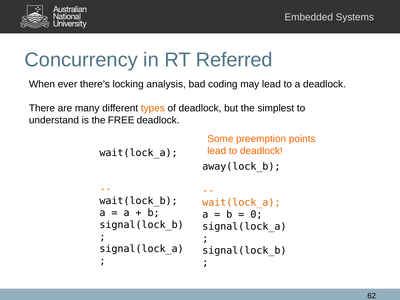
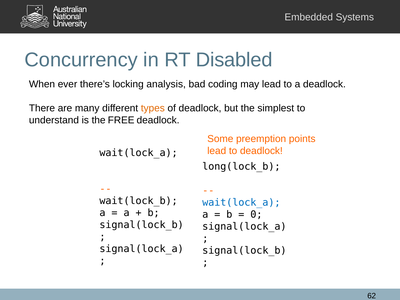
Referred: Referred -> Disabled
away(lock_b: away(lock_b -> long(lock_b
wait(lock_a at (241, 203) colour: orange -> blue
